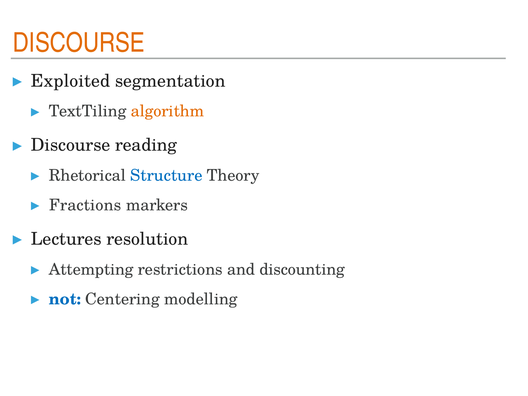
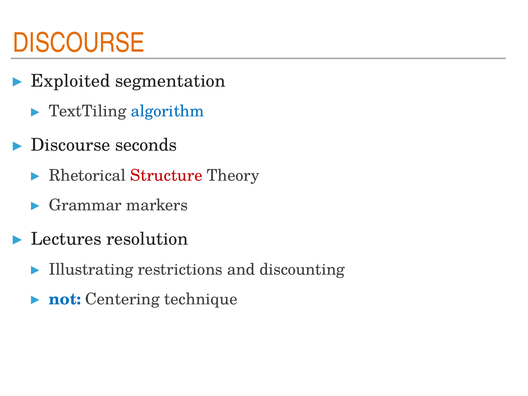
algorithm colour: orange -> blue
reading: reading -> seconds
Structure colour: blue -> red
Fractions: Fractions -> Grammar
Attempting: Attempting -> Illustrating
modelling: modelling -> technique
